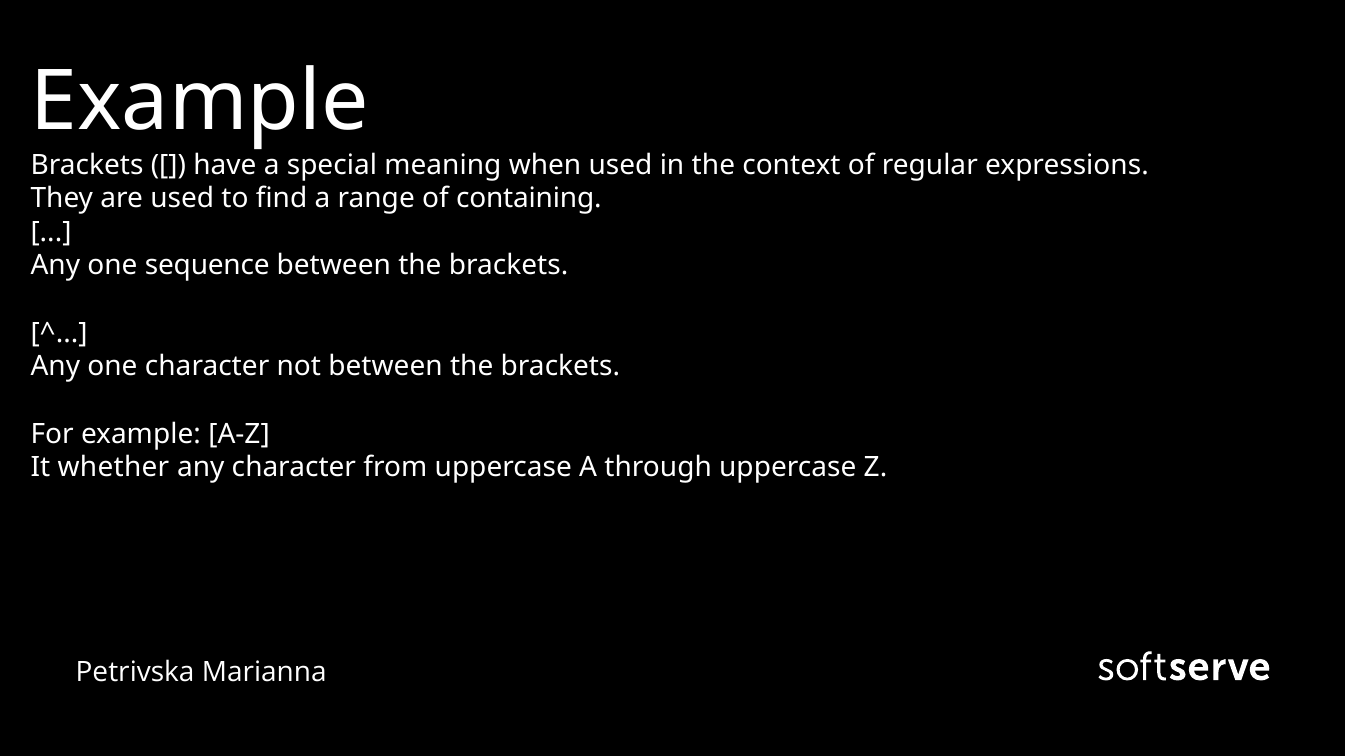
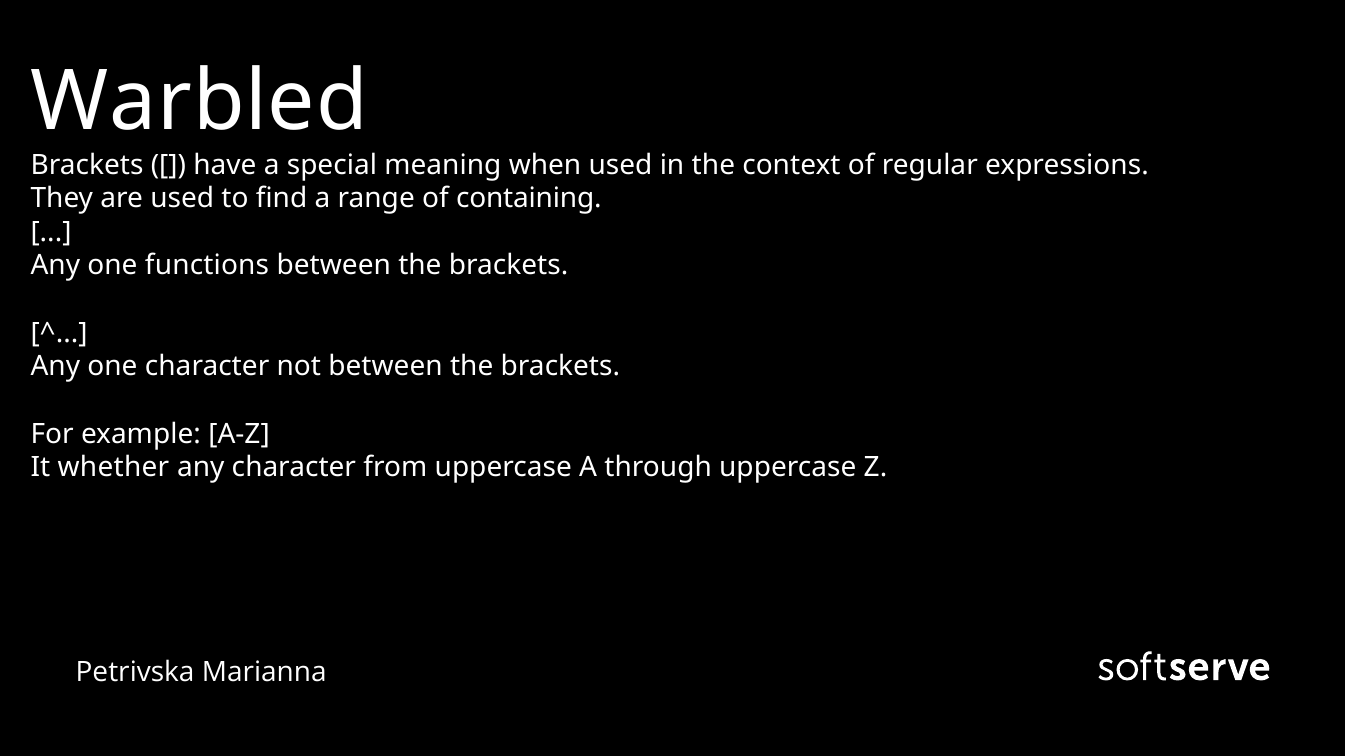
Example at (200, 102): Example -> Warbled
sequence: sequence -> functions
